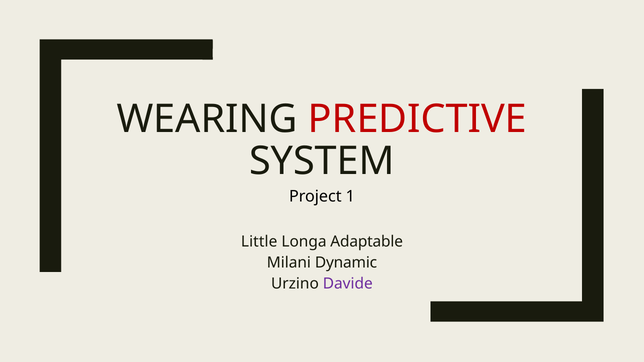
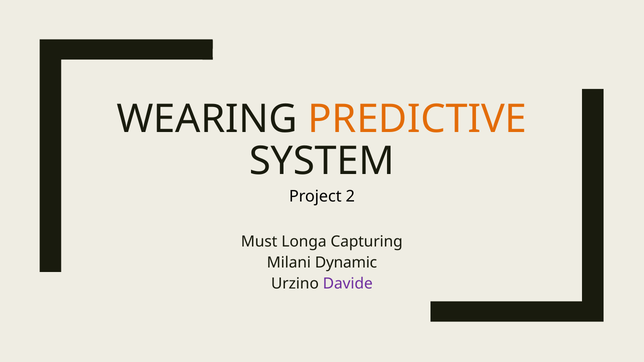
PREDICTIVE colour: red -> orange
1: 1 -> 2
Little: Little -> Must
Adaptable: Adaptable -> Capturing
